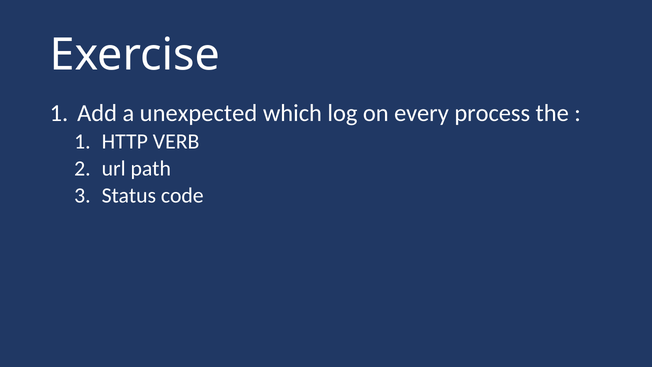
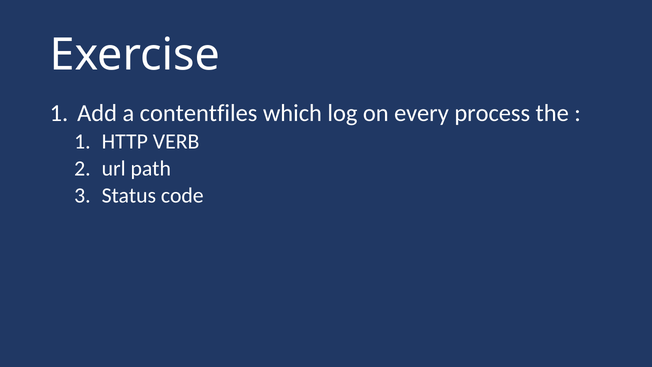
unexpected: unexpected -> contentfiles
